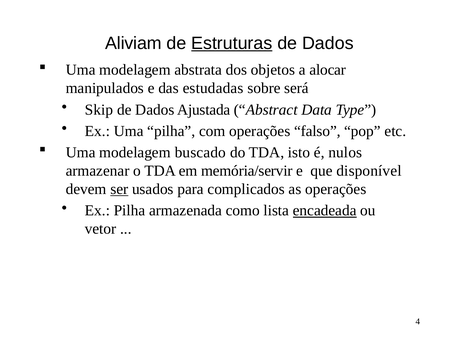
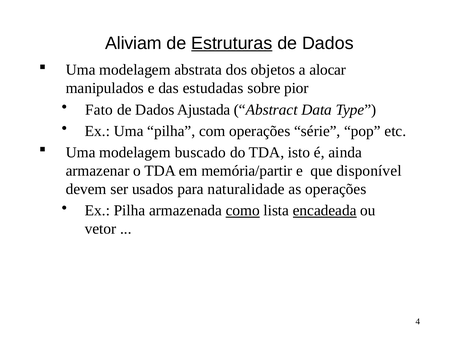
será: será -> pior
Skip: Skip -> Fato
falso: falso -> série
nulos: nulos -> ainda
memória/servir: memória/servir -> memória/partir
ser underline: present -> none
complicados: complicados -> naturalidade
como underline: none -> present
